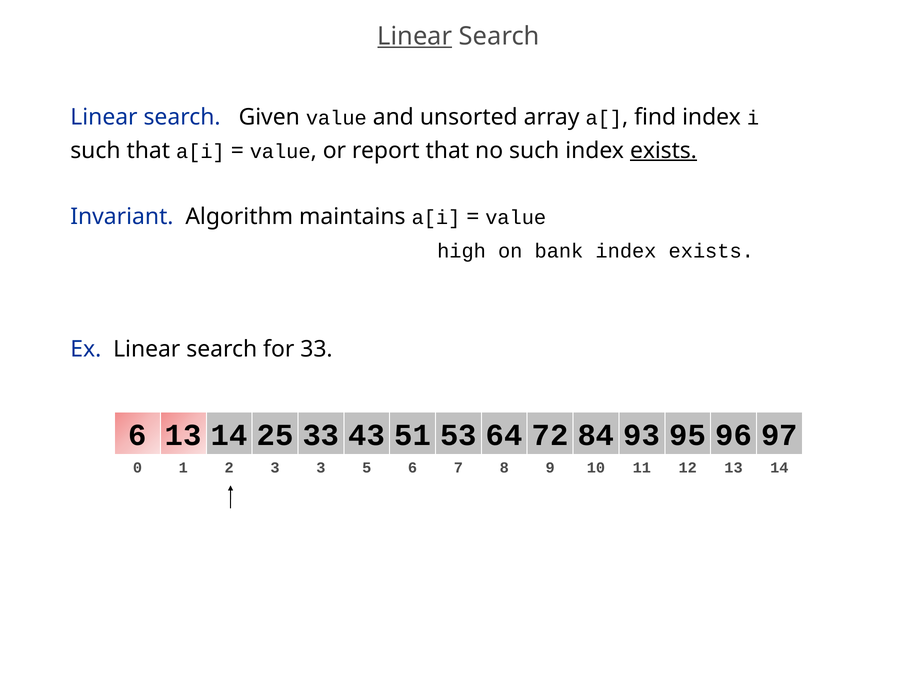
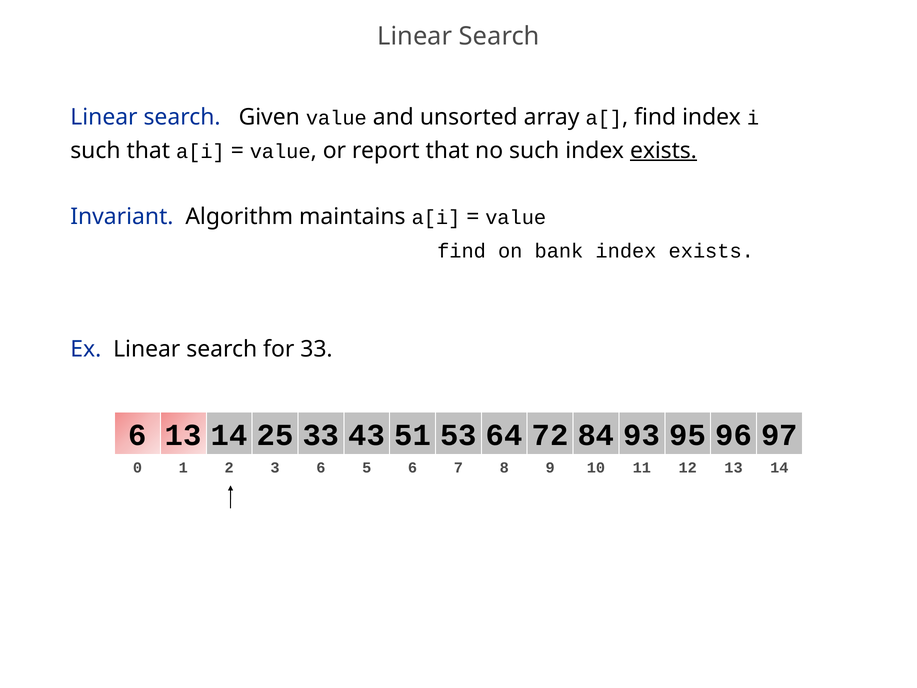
Linear at (415, 36) underline: present -> none
high at (462, 251): high -> find
3 3: 3 -> 6
